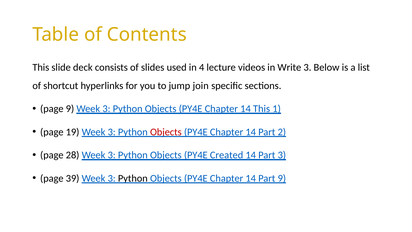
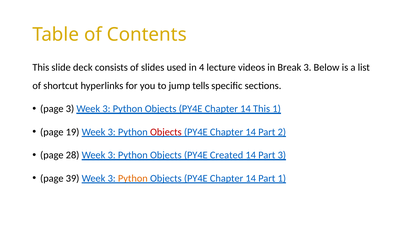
Write: Write -> Break
join: join -> tells
page 9: 9 -> 3
Python at (133, 178) colour: black -> orange
Part 9: 9 -> 1
